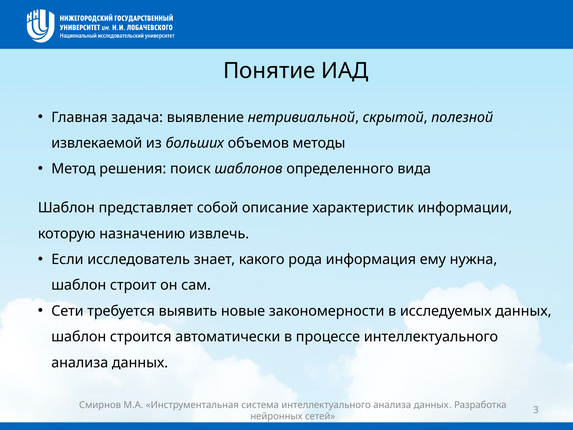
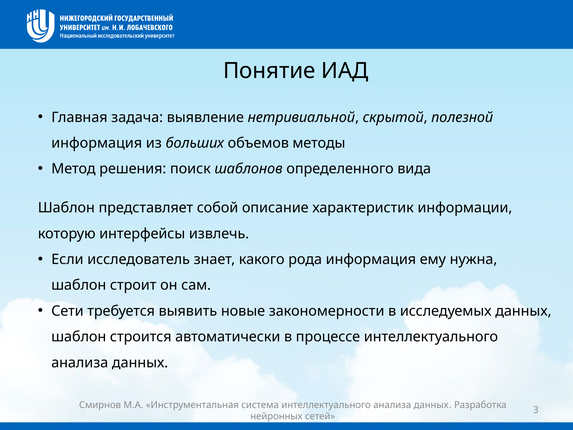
извлекаемой at (97, 143): извлекаемой -> информация
назначению: назначению -> интерфейсы
